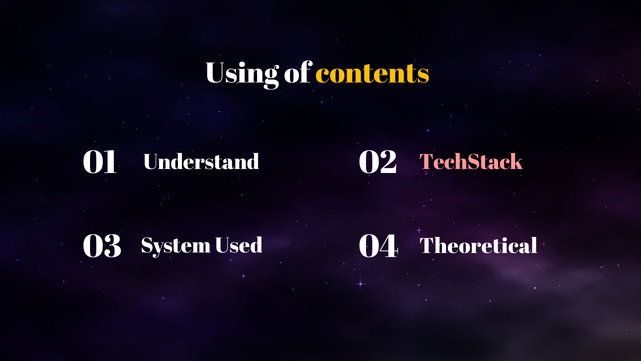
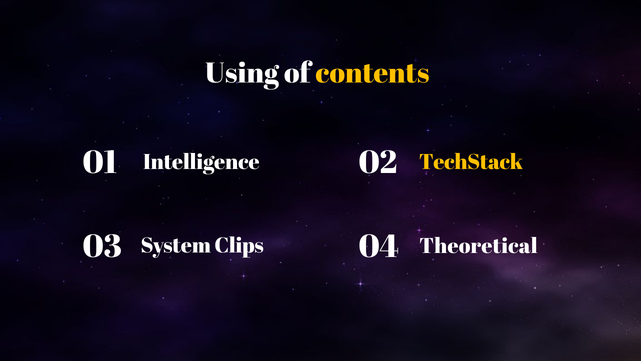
Understand: Understand -> Intelligence
TechStack colour: pink -> yellow
Used: Used -> Clips
